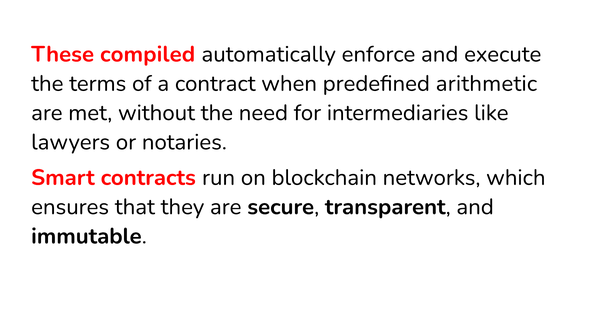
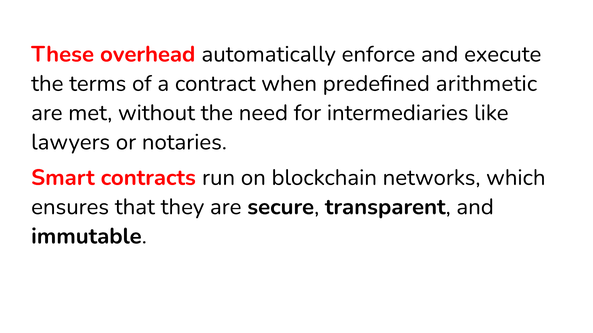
compiled: compiled -> overhead
